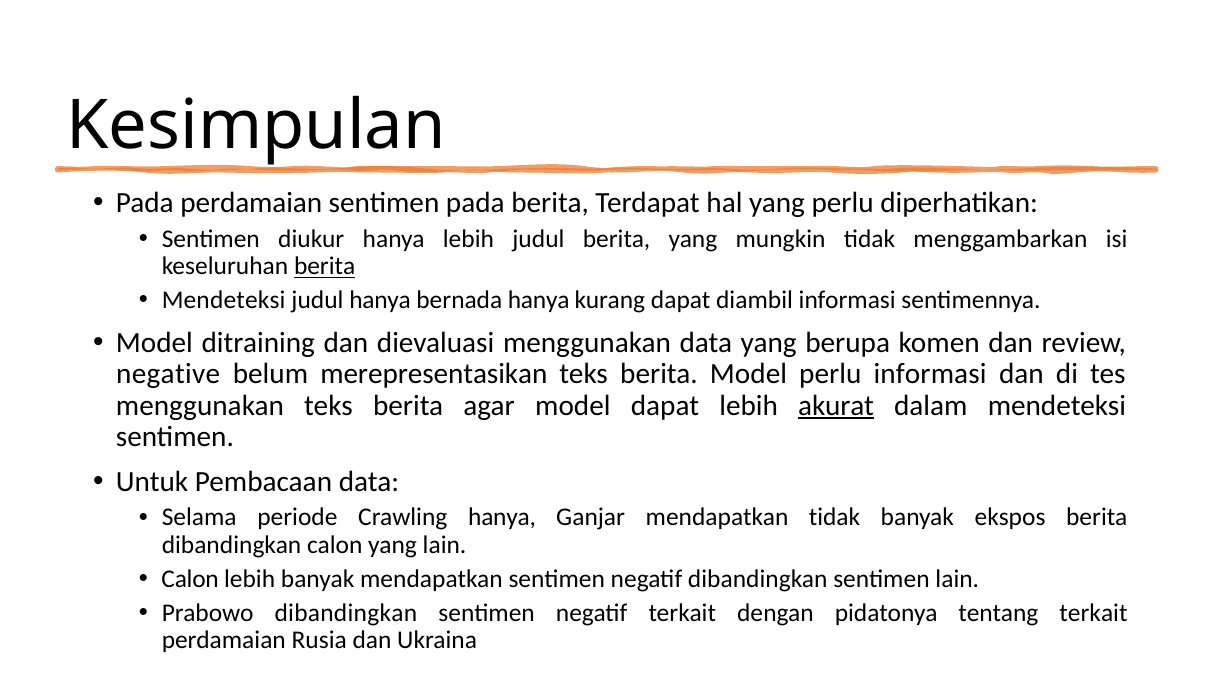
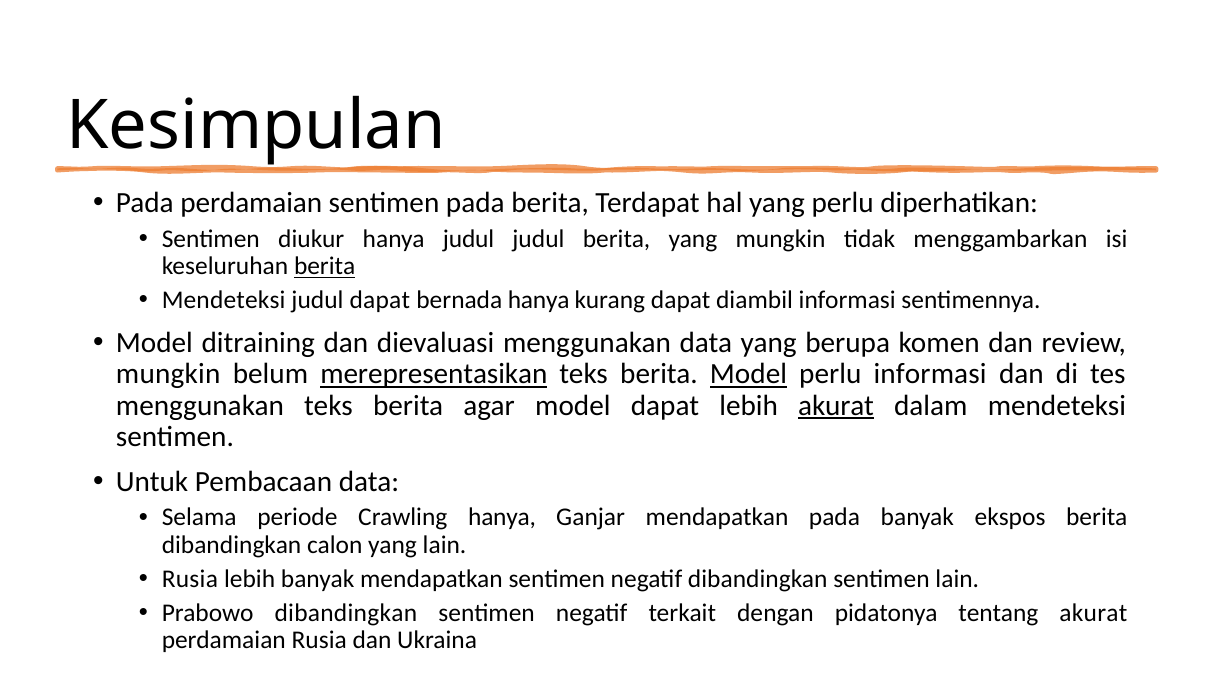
hanya lebih: lebih -> judul
judul hanya: hanya -> dapat
negative at (168, 374): negative -> mungkin
merepresentasikan underline: none -> present
Model at (748, 374) underline: none -> present
mendapatkan tidak: tidak -> pada
Calon at (190, 579): Calon -> Rusia
tentang terkait: terkait -> akurat
